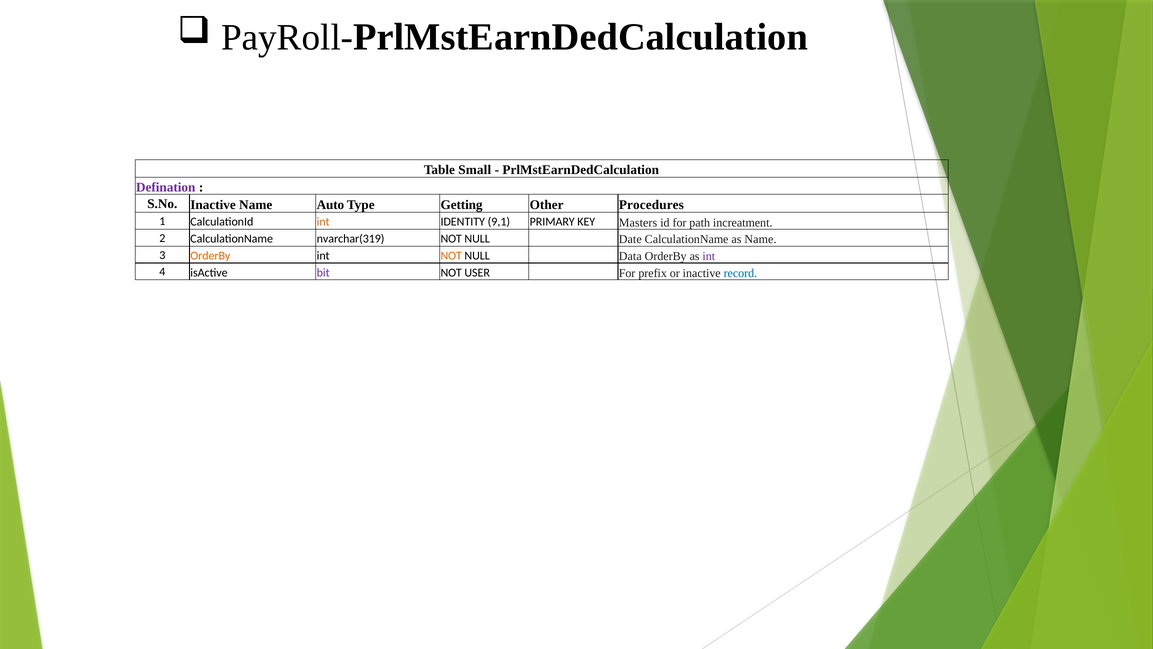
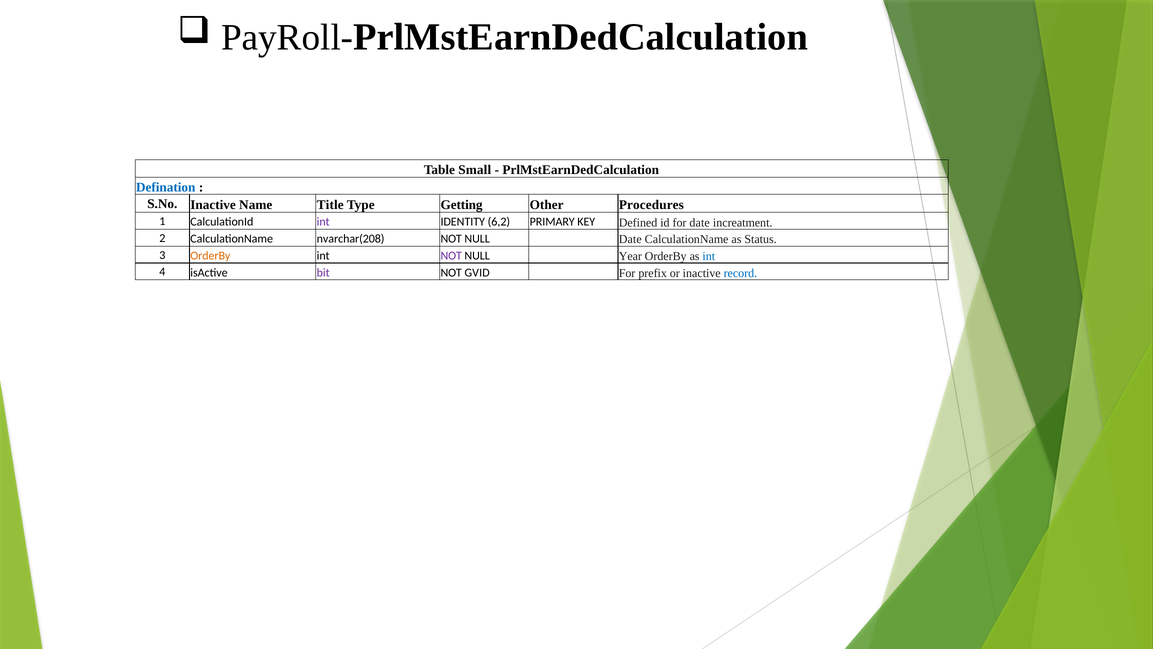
Defination colour: purple -> blue
Auto: Auto -> Title
int at (323, 222) colour: orange -> purple
9,1: 9,1 -> 6,2
Masters: Masters -> Defined
for path: path -> date
nvarchar(319: nvarchar(319 -> nvarchar(208
as Name: Name -> Status
NOT at (451, 256) colour: orange -> purple
Data: Data -> Year
int at (709, 256) colour: purple -> blue
USER: USER -> GVID
